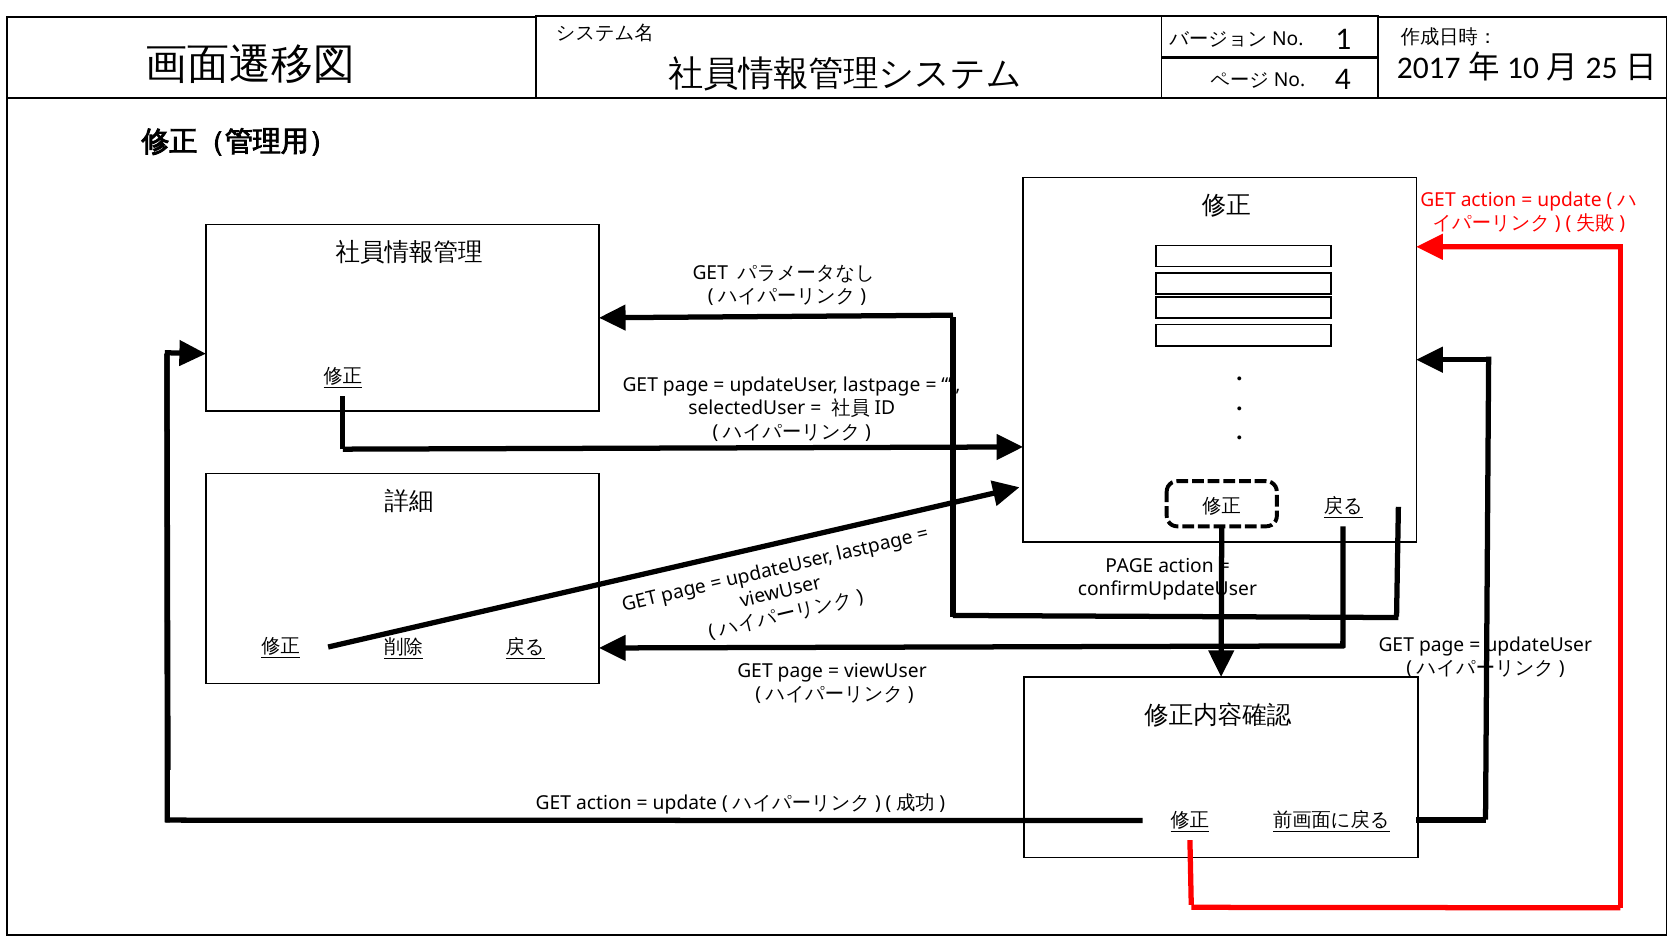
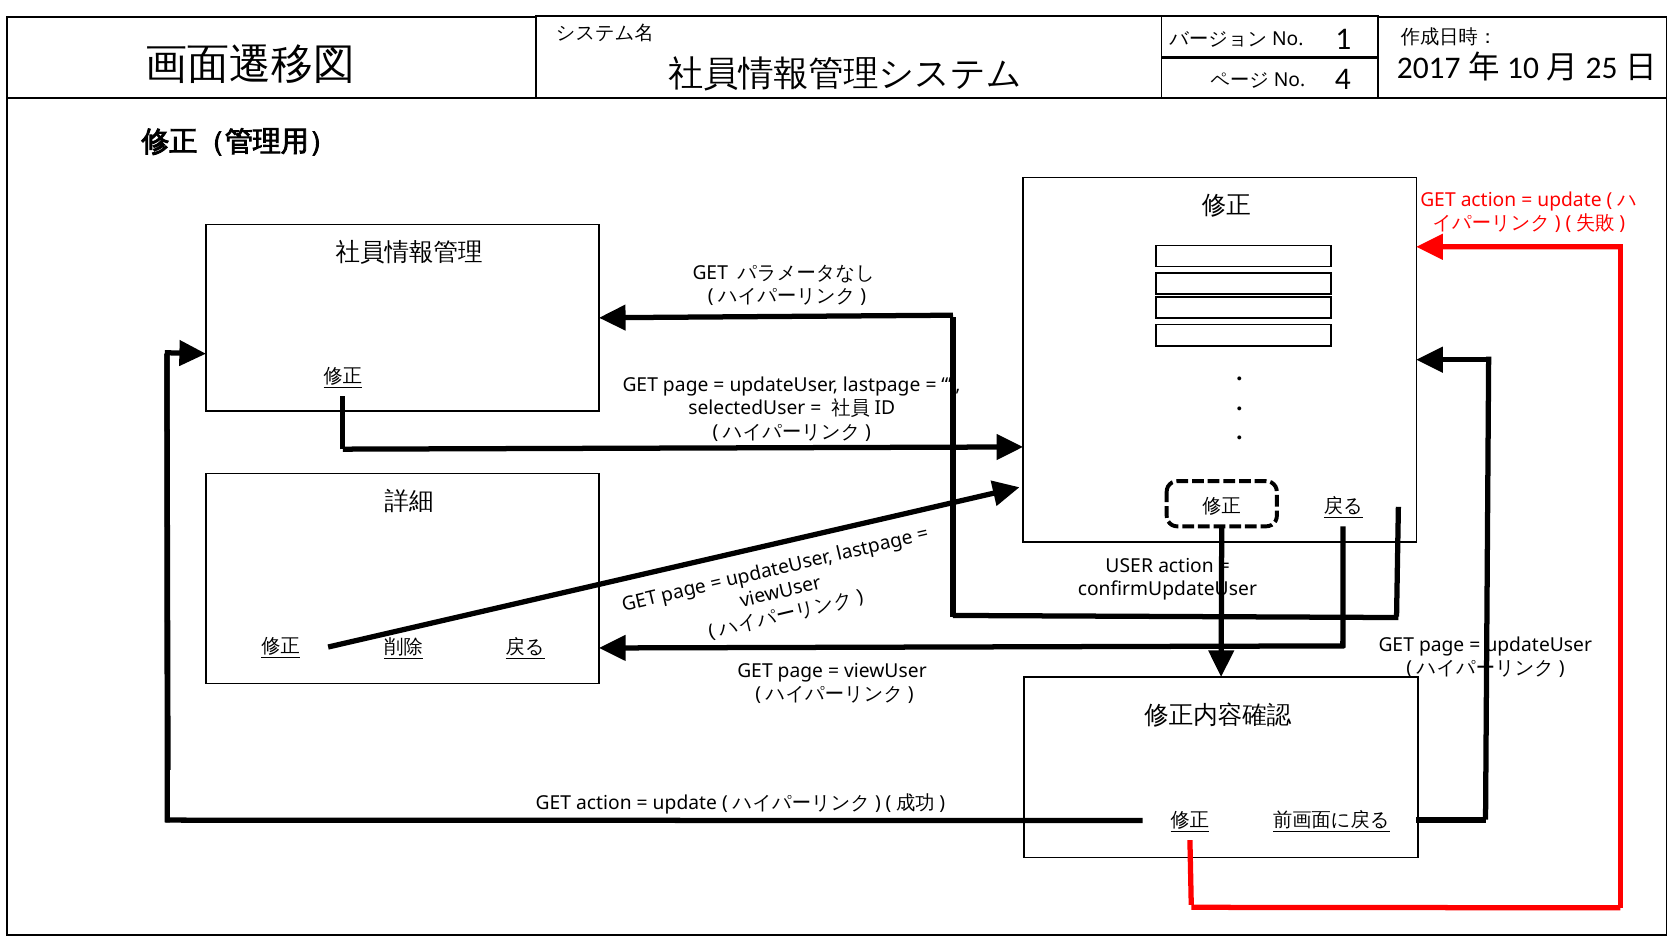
PAGE at (1129, 566): PAGE -> USER
